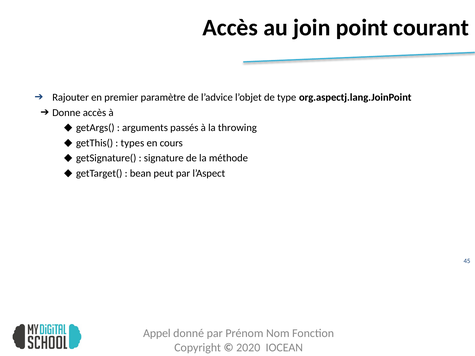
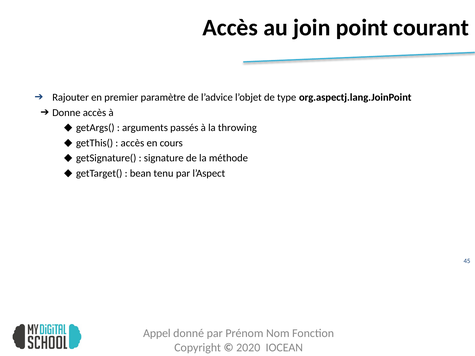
types at (132, 143): types -> accès
peut: peut -> tenu
